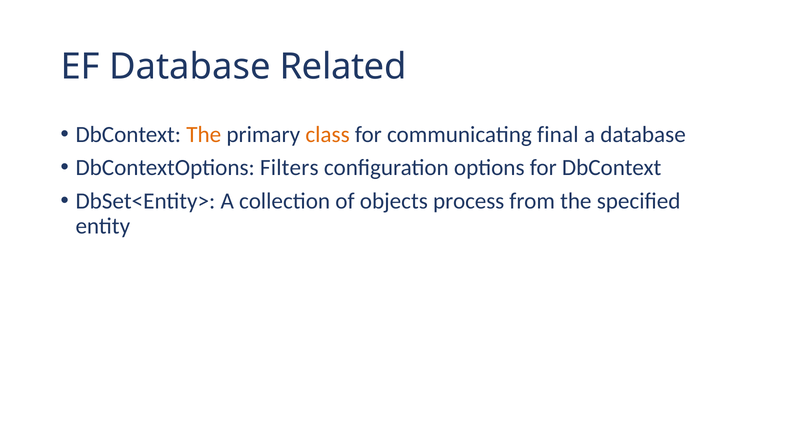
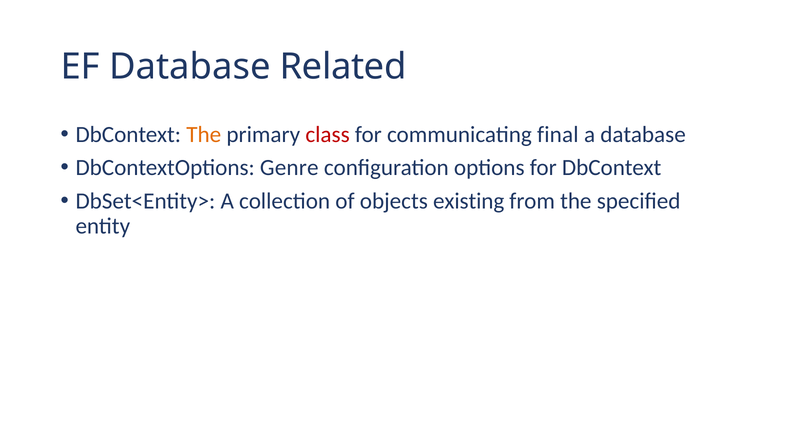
class colour: orange -> red
Filters: Filters -> Genre
process: process -> existing
